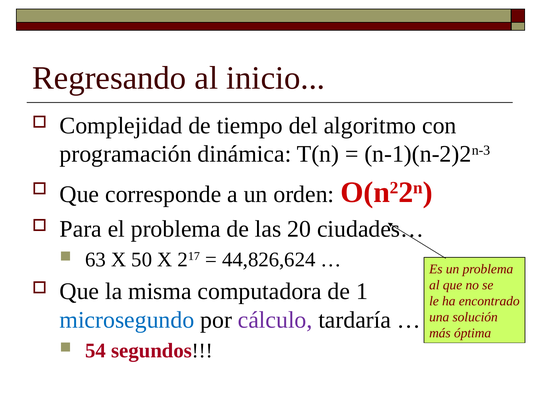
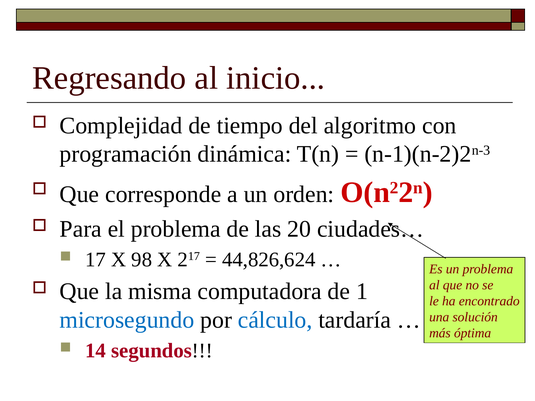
63: 63 -> 17
50: 50 -> 98
cálculo colour: purple -> blue
54: 54 -> 14
